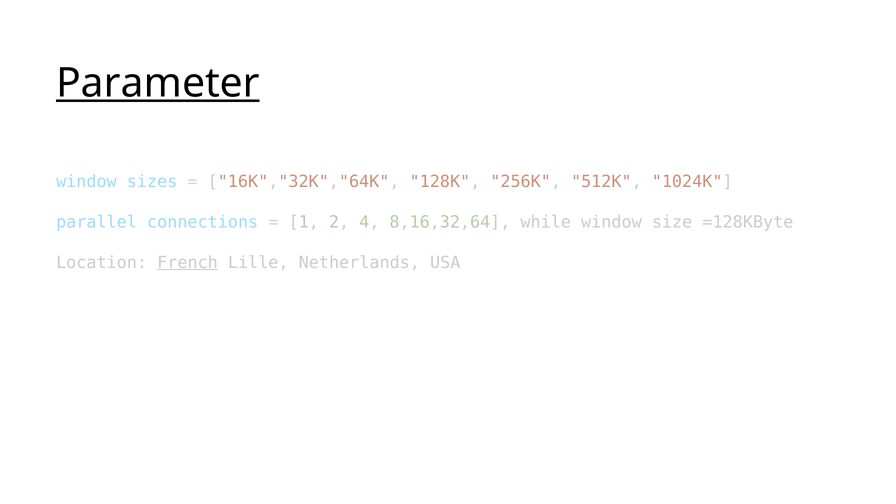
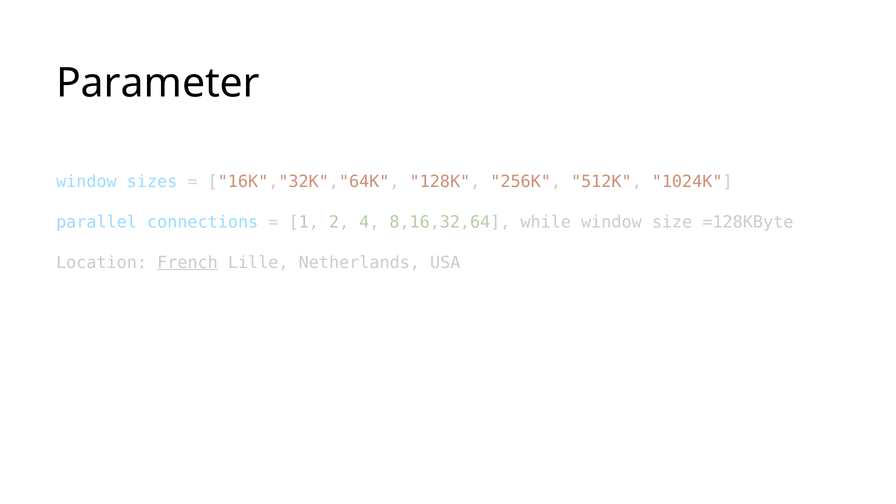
Parameter underline: present -> none
